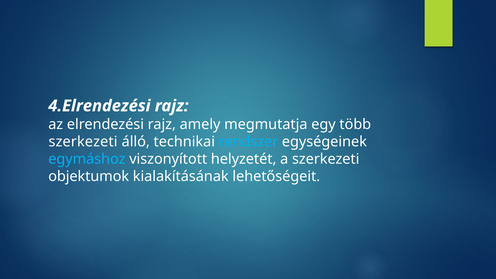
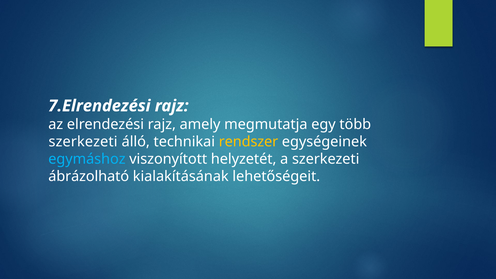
4.Elrendezési: 4.Elrendezési -> 7.Elrendezési
rendszer colour: light blue -> yellow
objektumok: objektumok -> ábrázolható
